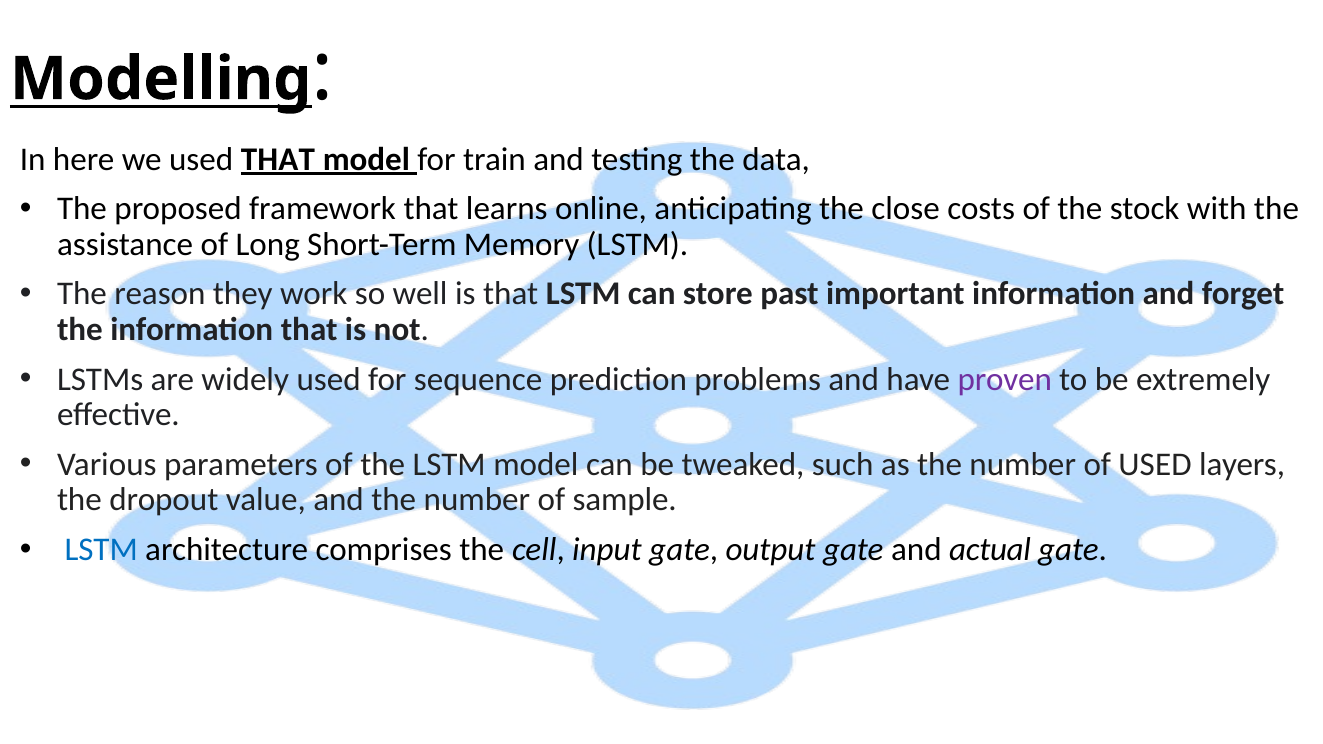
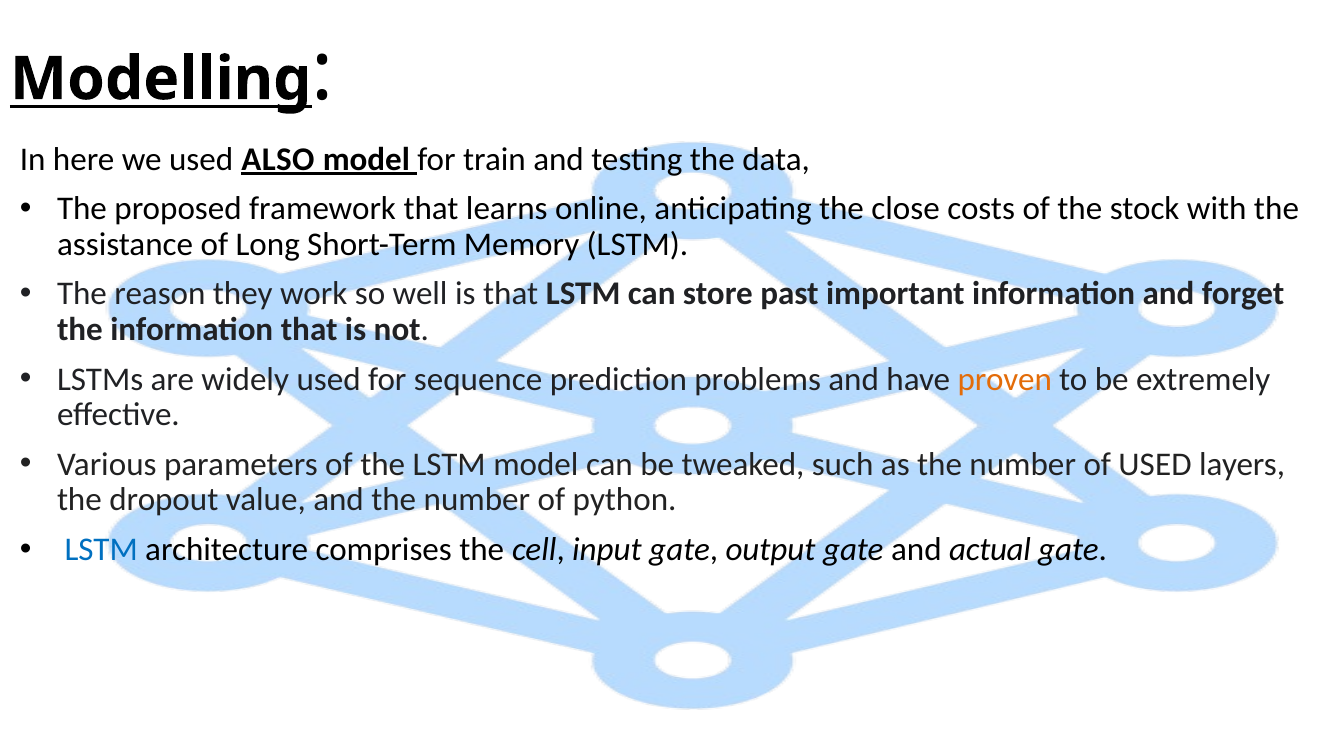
used THAT: THAT -> ALSO
proven colour: purple -> orange
sample: sample -> python
